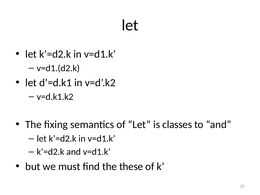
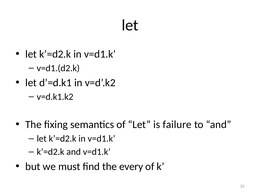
classes: classes -> failure
these: these -> every
